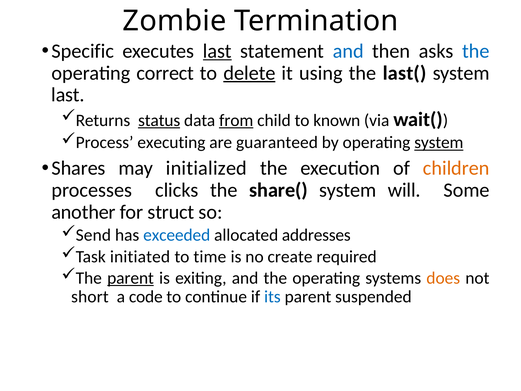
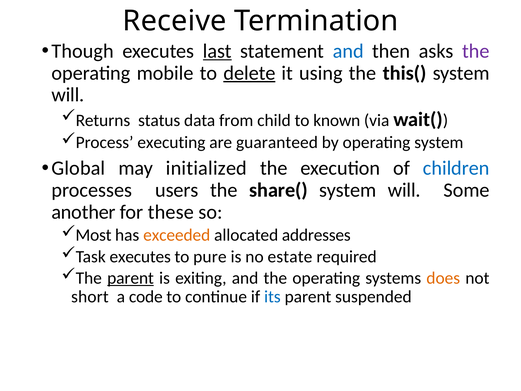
Zombie: Zombie -> Receive
Specific: Specific -> Though
the at (476, 51) colour: blue -> purple
correct: correct -> mobile
last(: last( -> this(
last at (68, 95): last -> will
status underline: present -> none
from underline: present -> none
system at (439, 142) underline: present -> none
Shares: Shares -> Global
children colour: orange -> blue
clicks: clicks -> users
struct: struct -> these
Send: Send -> Most
exceeded colour: blue -> orange
Task initiated: initiated -> executes
time: time -> pure
create: create -> estate
